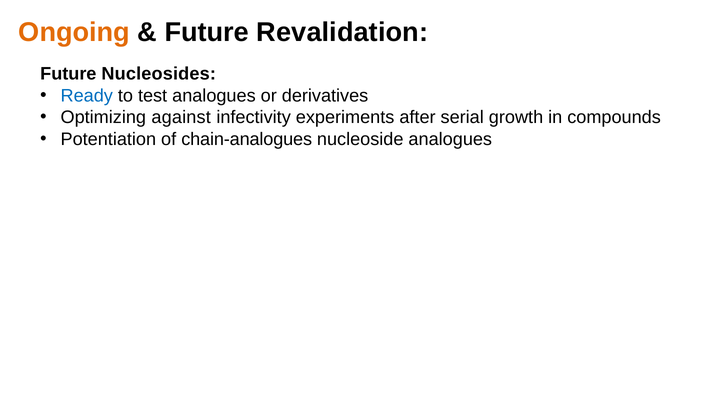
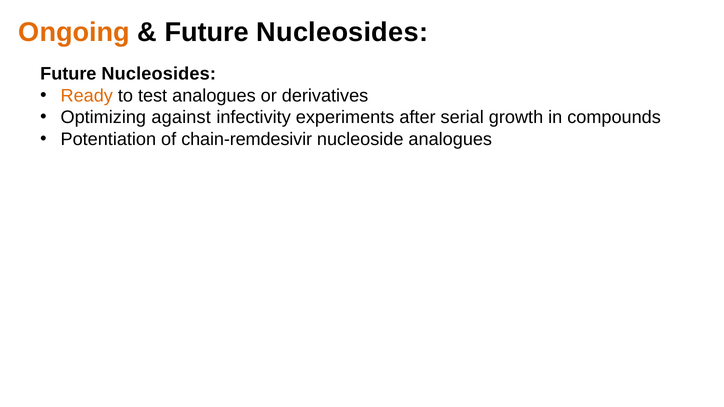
Revalidation at (342, 33): Revalidation -> Nucleosides
Ready colour: blue -> orange
chain-analogues: chain-analogues -> chain-remdesivir
